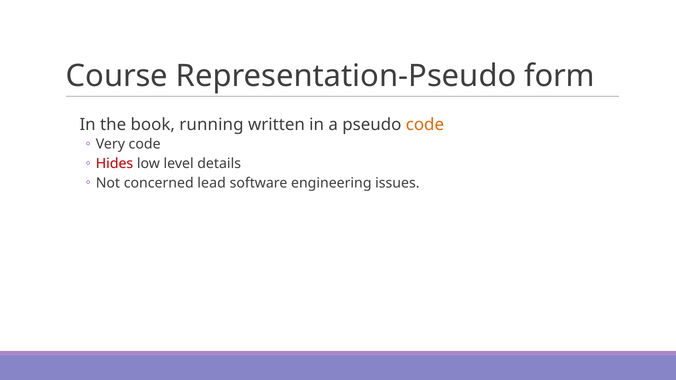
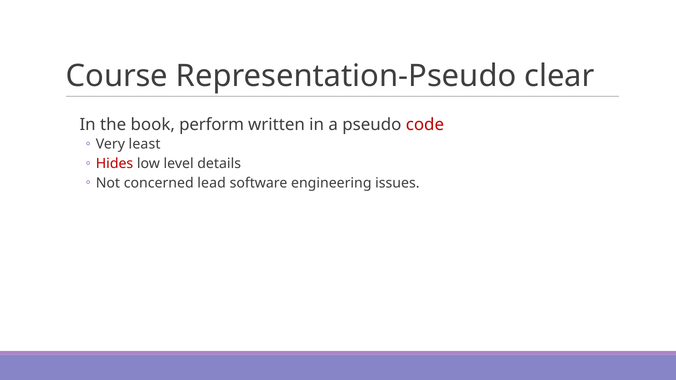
form: form -> clear
running: running -> perform
code at (425, 125) colour: orange -> red
Very code: code -> least
